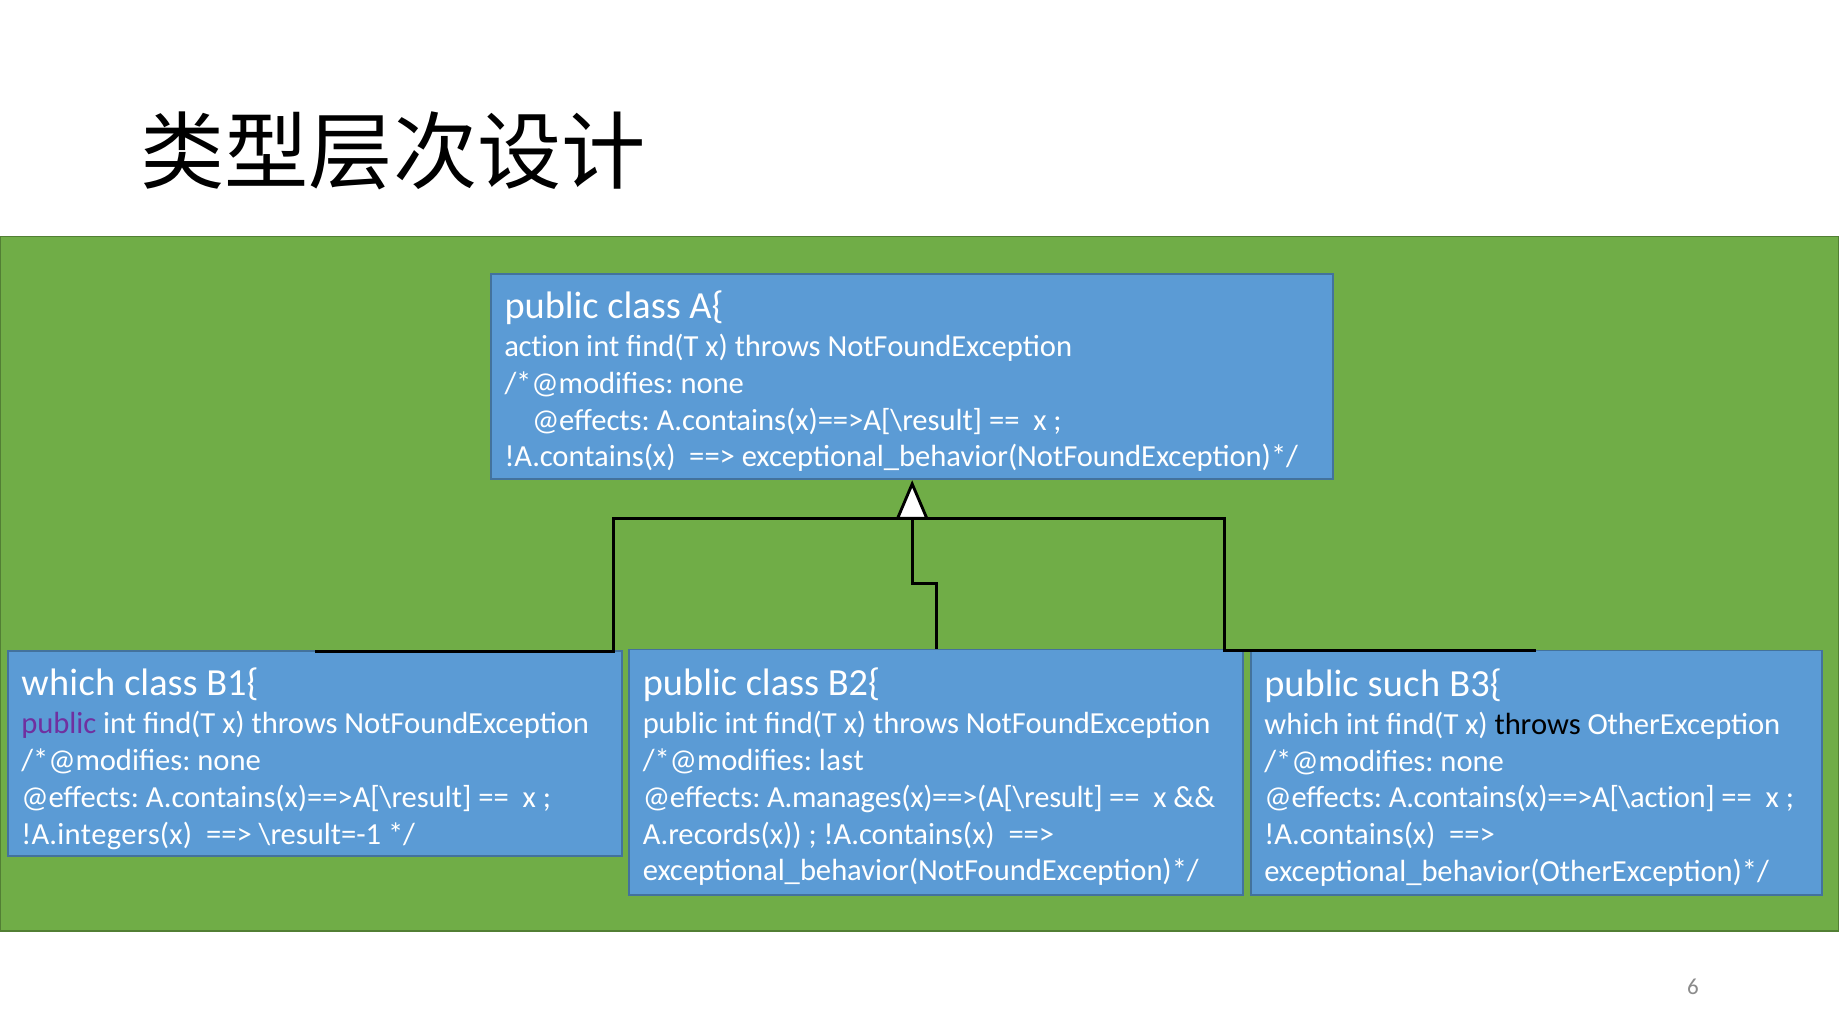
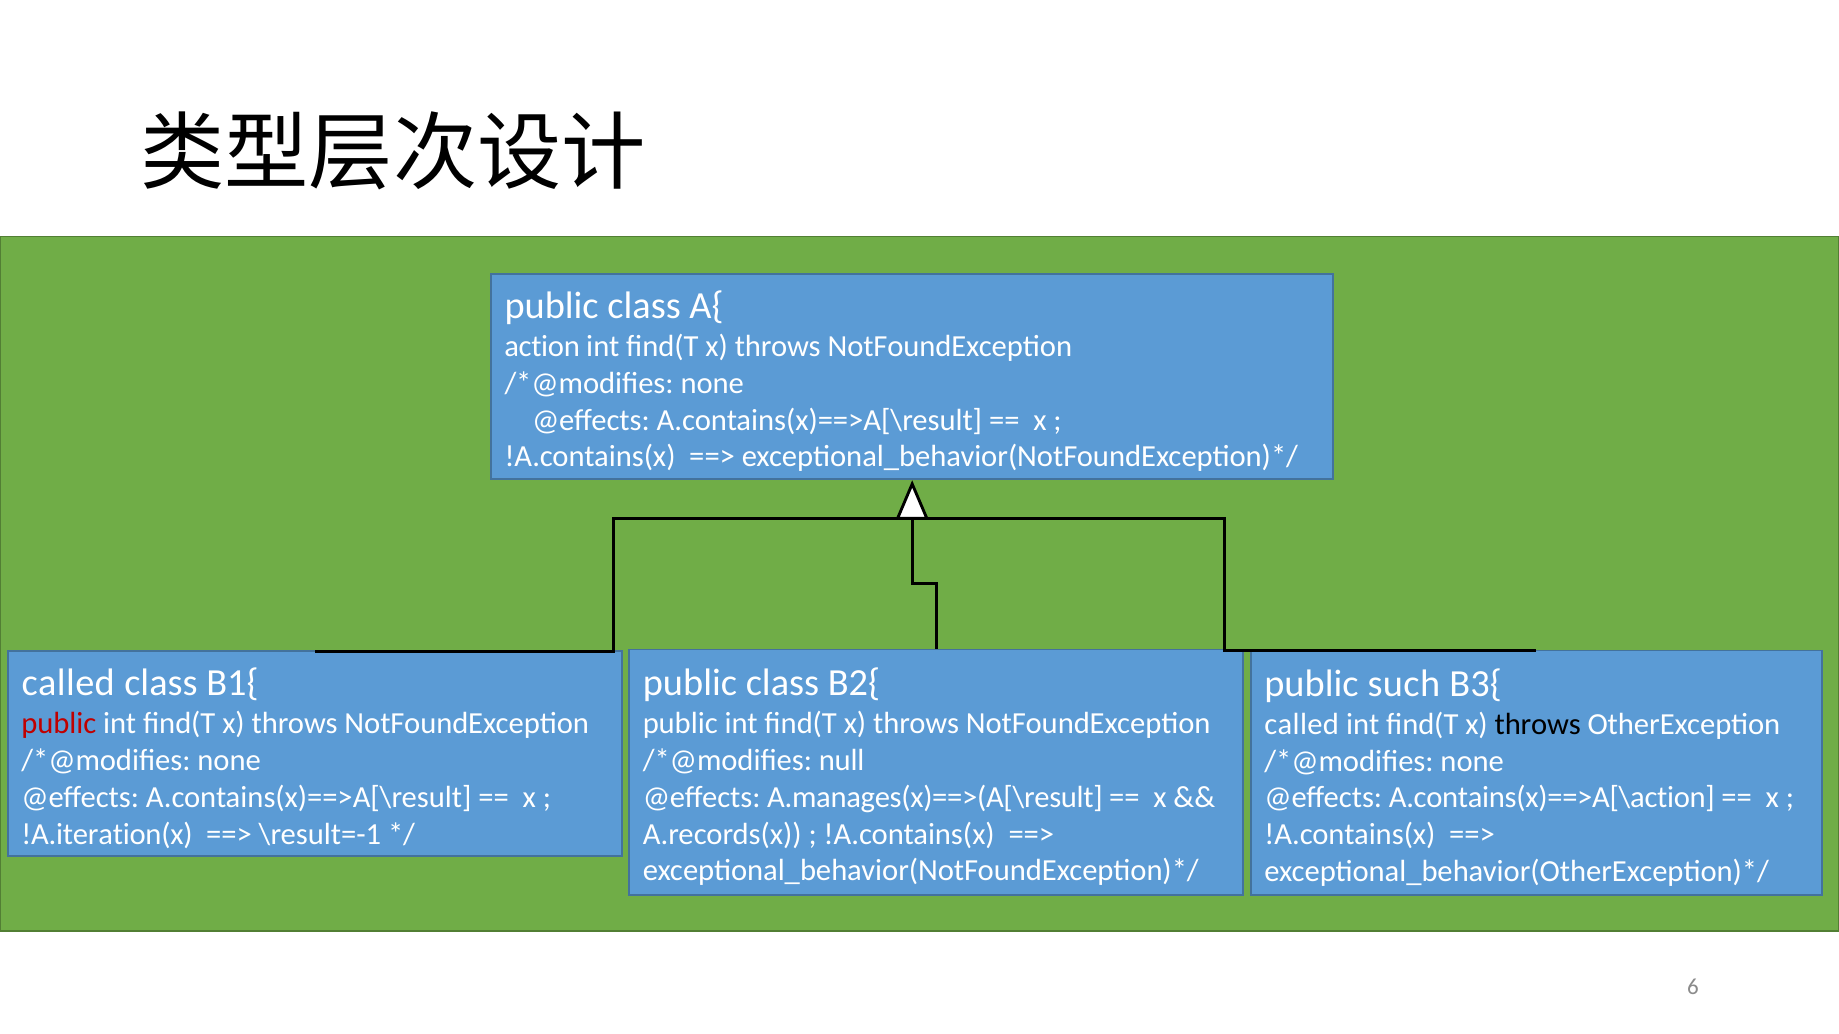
which at (68, 683): which -> called
public at (59, 724) colour: purple -> red
which at (1302, 725): which -> called
last: last -> null
!A.integers(x: !A.integers(x -> !A.iteration(x
